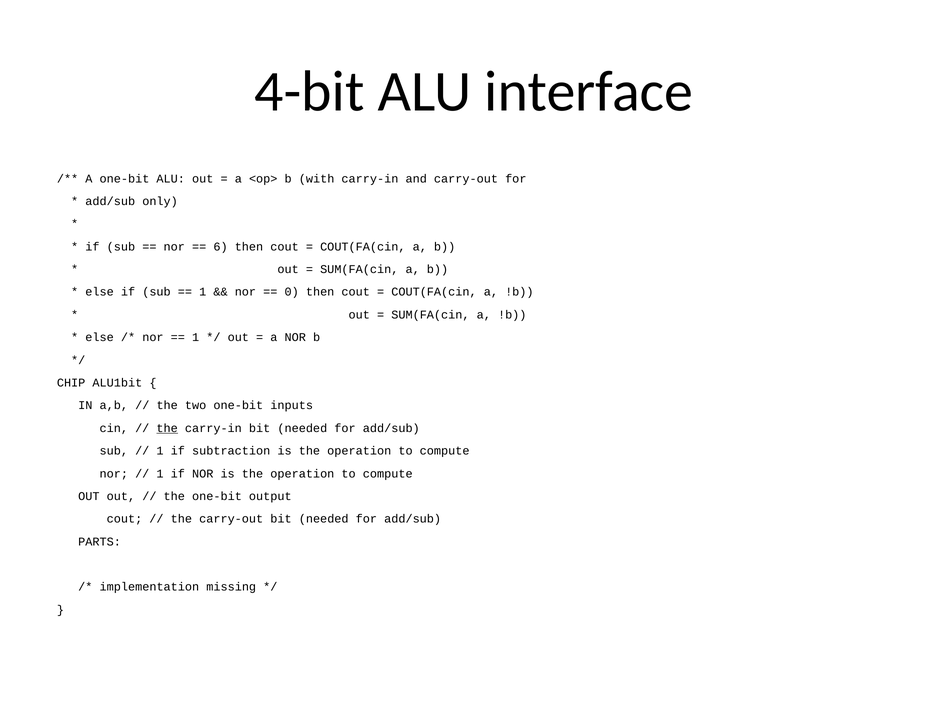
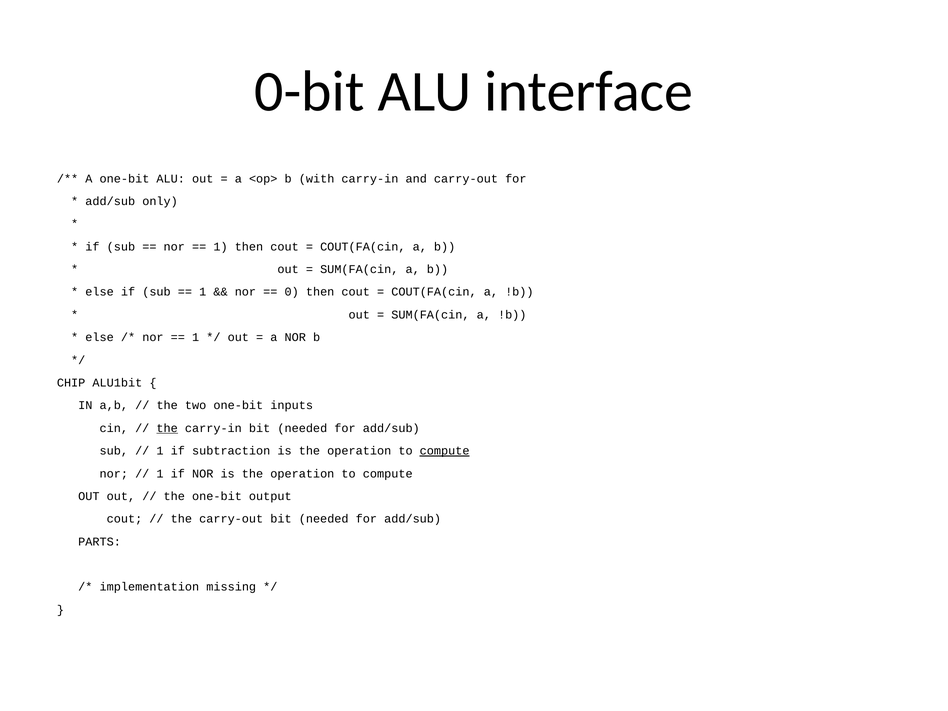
4-bit: 4-bit -> 0-bit
6 at (221, 247): 6 -> 1
compute at (445, 451) underline: none -> present
